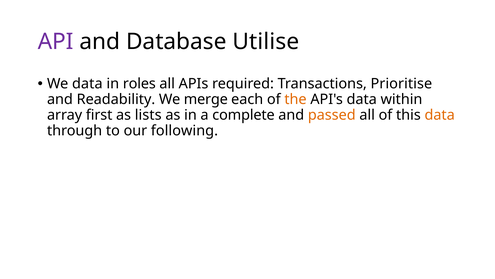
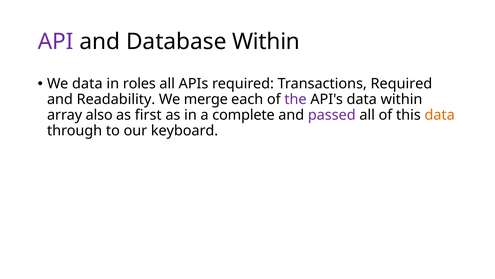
Database Utilise: Utilise -> Within
Transactions Prioritise: Prioritise -> Required
the colour: orange -> purple
first: first -> also
lists: lists -> first
passed colour: orange -> purple
following: following -> keyboard
